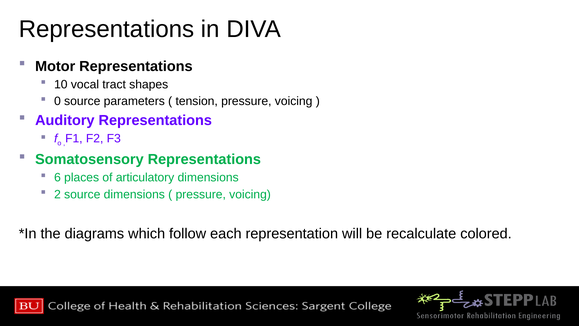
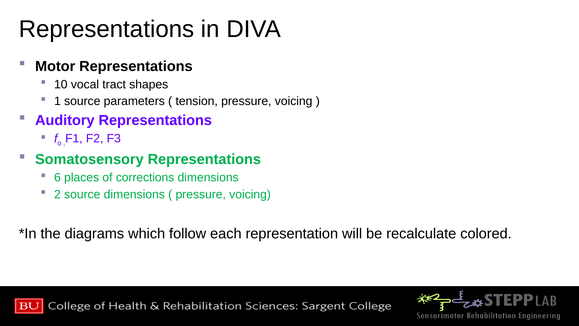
0: 0 -> 1
articulatory: articulatory -> corrections
